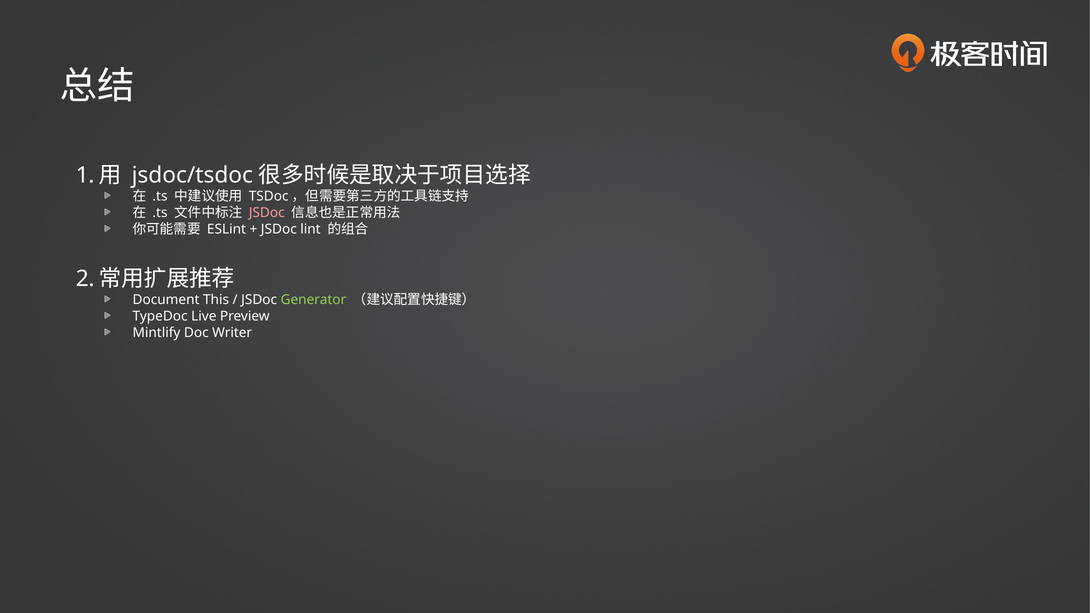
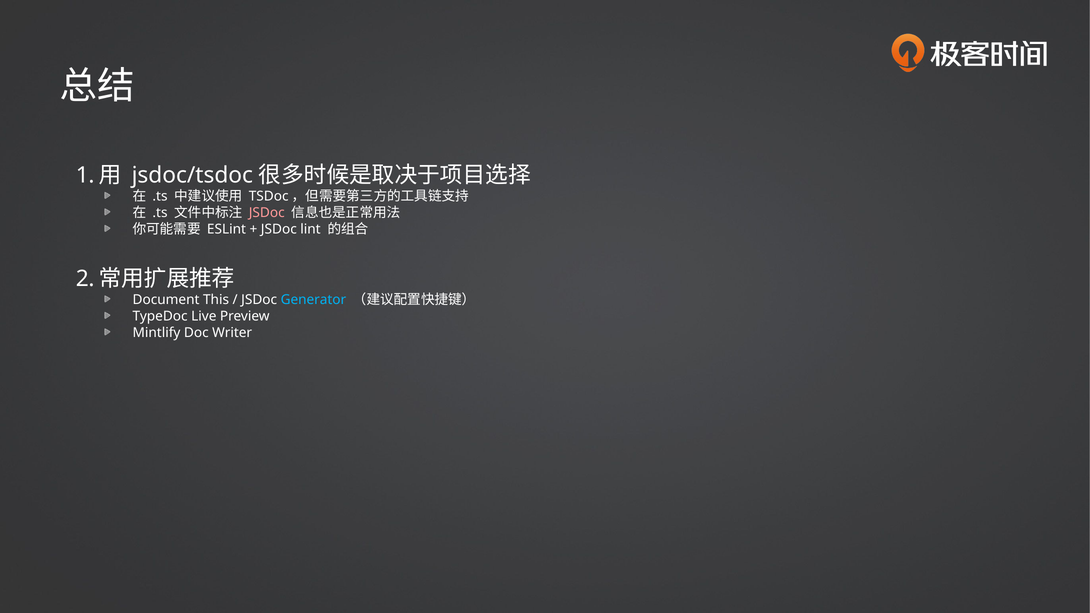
Generator colour: light green -> light blue
